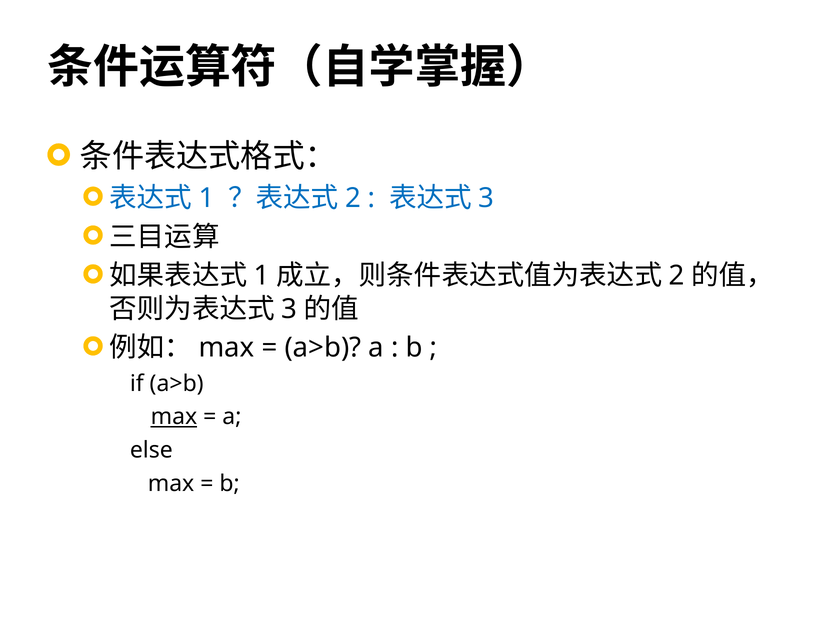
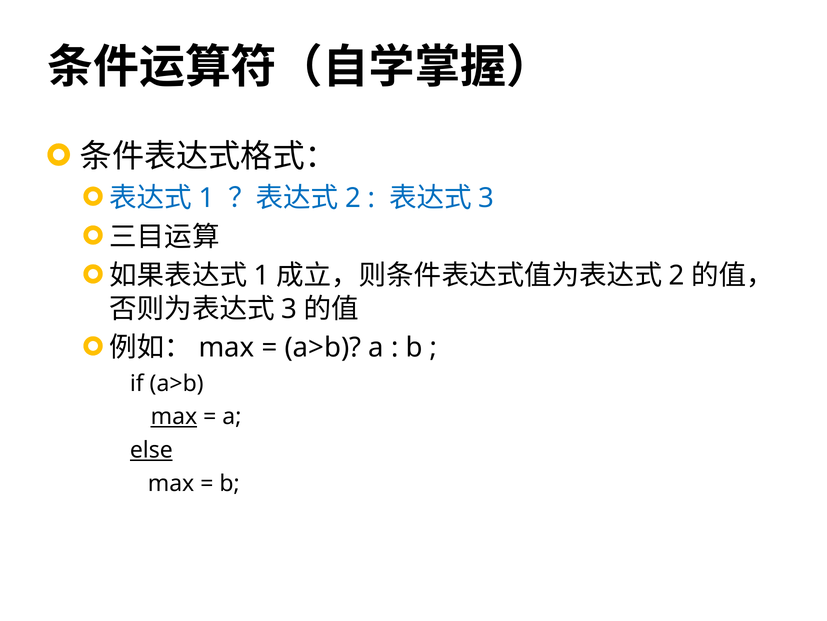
else underline: none -> present
